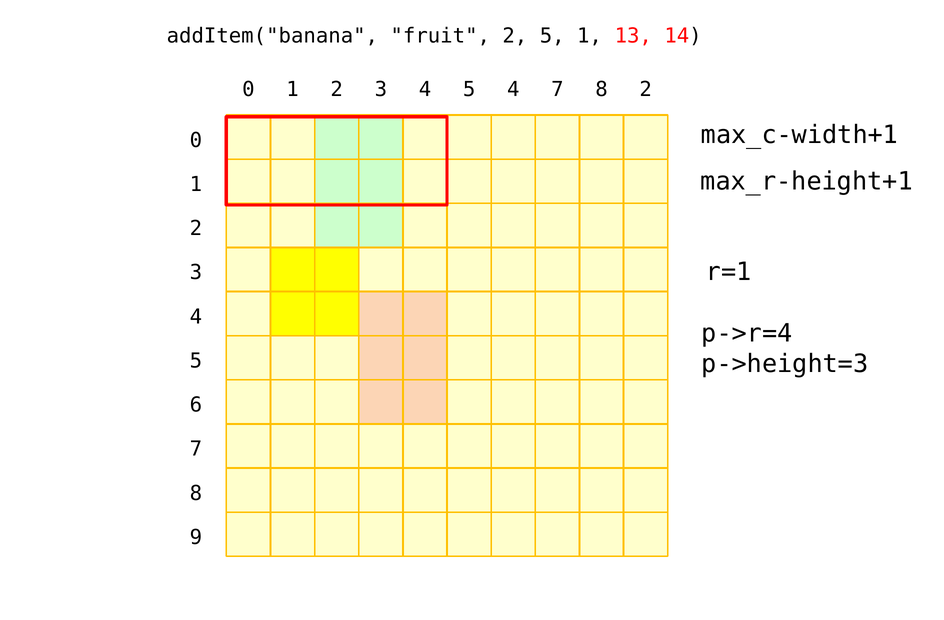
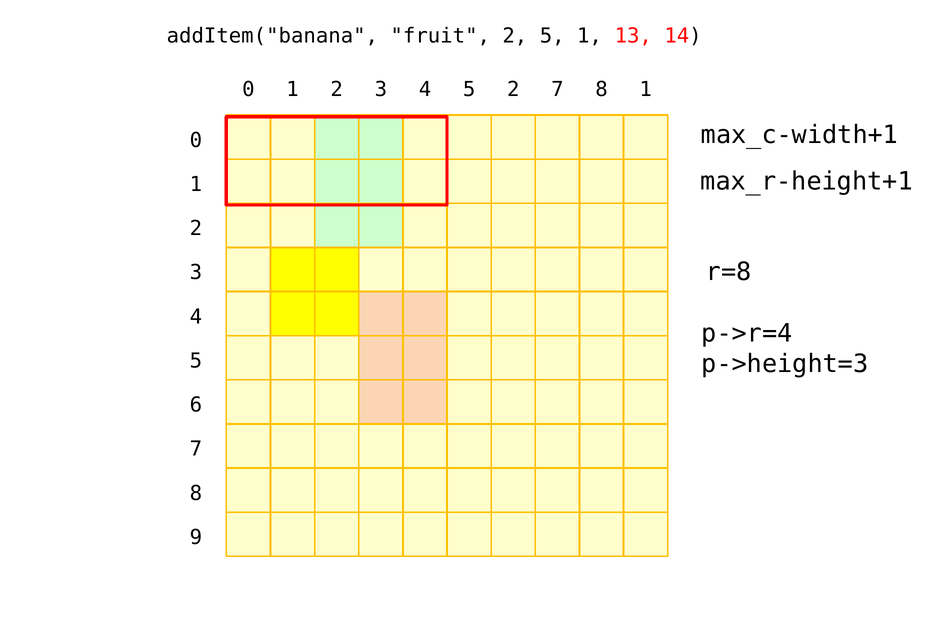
5 4: 4 -> 2
8 2: 2 -> 1
r=1: r=1 -> r=8
